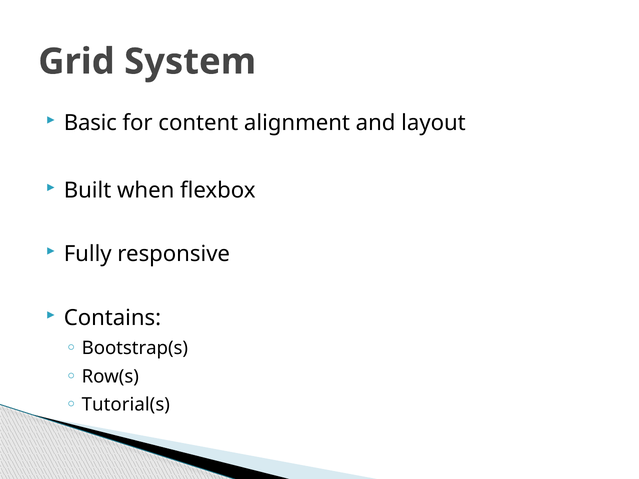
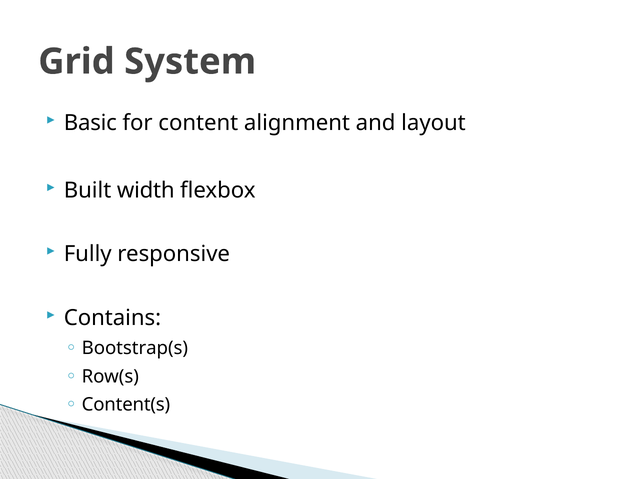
when: when -> width
Tutorial(s: Tutorial(s -> Content(s
